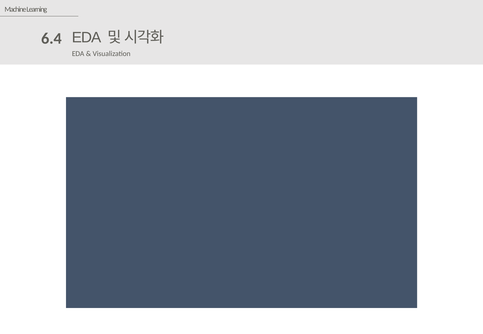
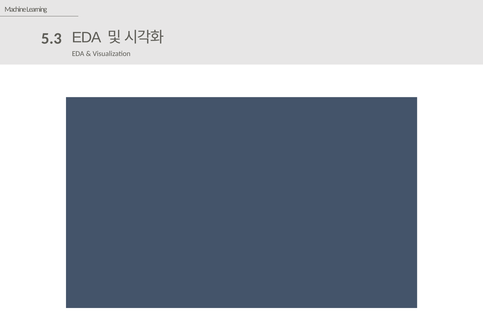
6.4: 6.4 -> 5.3
